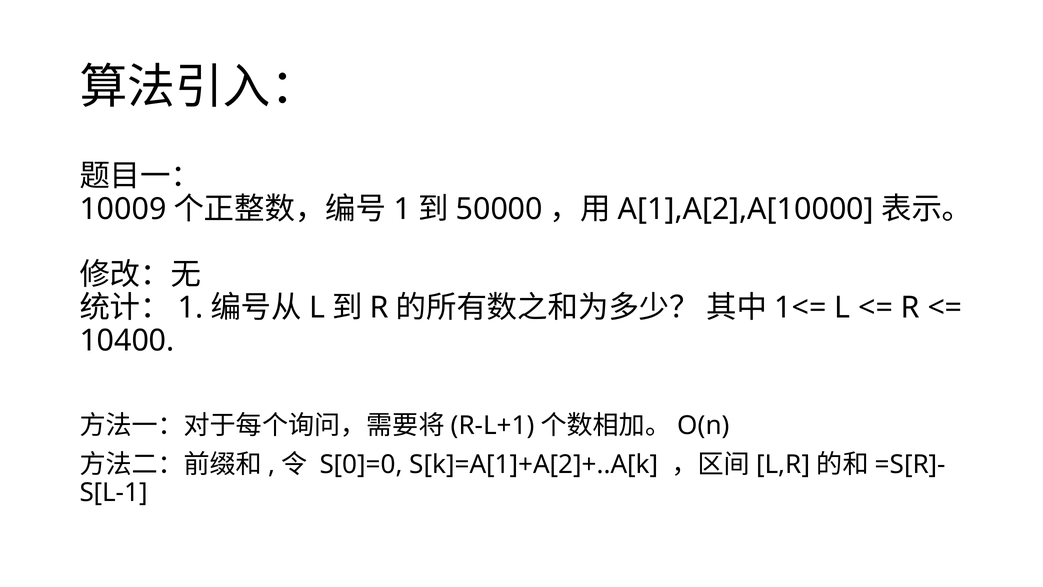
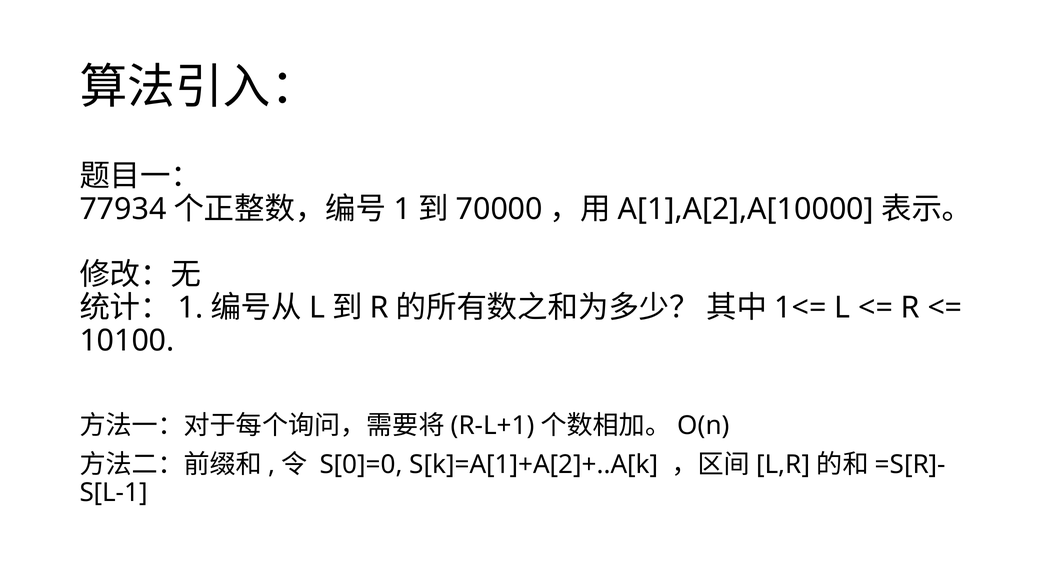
10009: 10009 -> 77934
50000: 50000 -> 70000
10400: 10400 -> 10100
